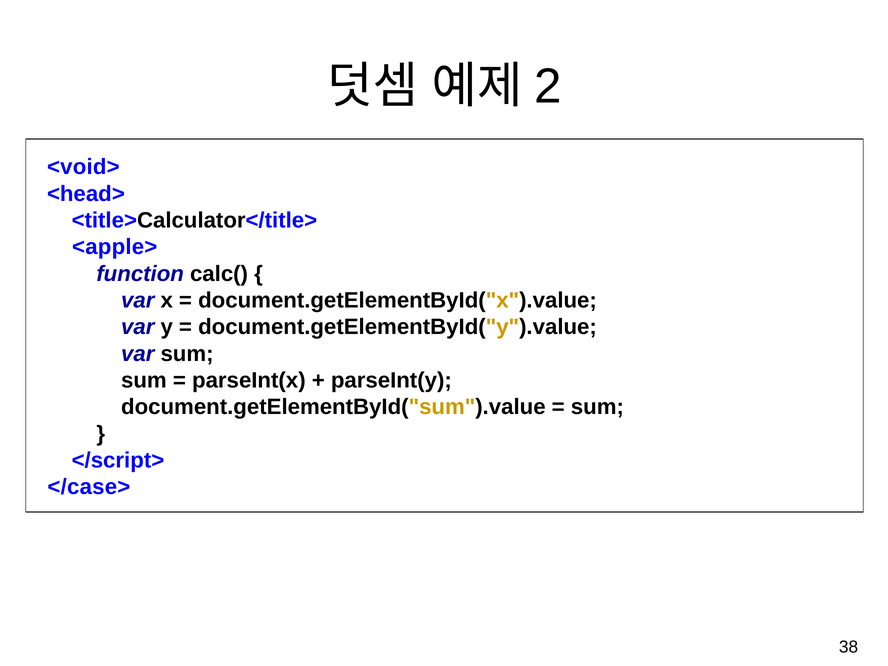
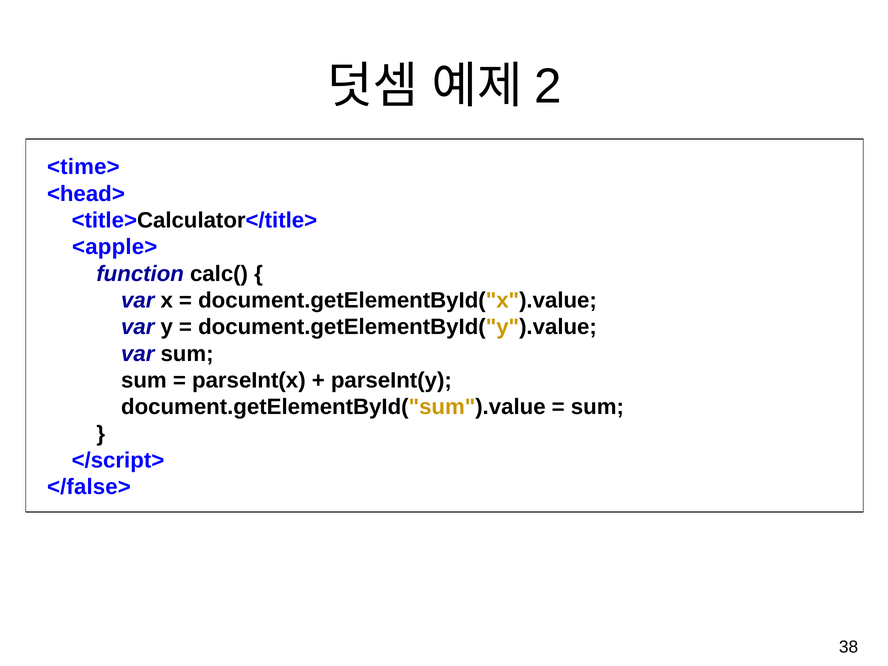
<void>: <void> -> <time>
</case>: </case> -> </false>
